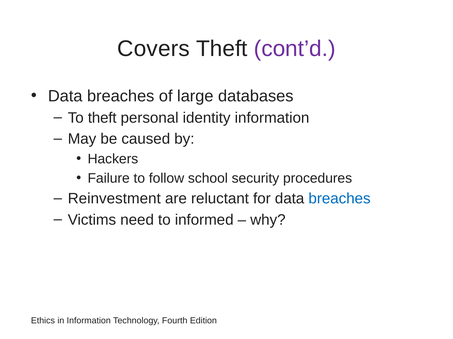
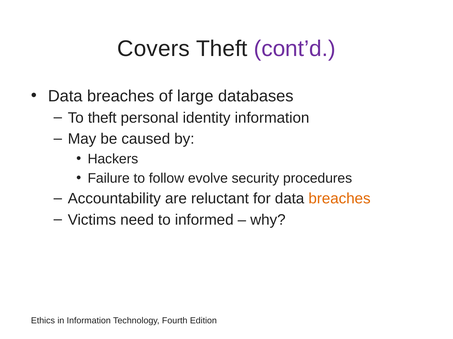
school: school -> evolve
Reinvestment: Reinvestment -> Accountability
breaches at (340, 199) colour: blue -> orange
